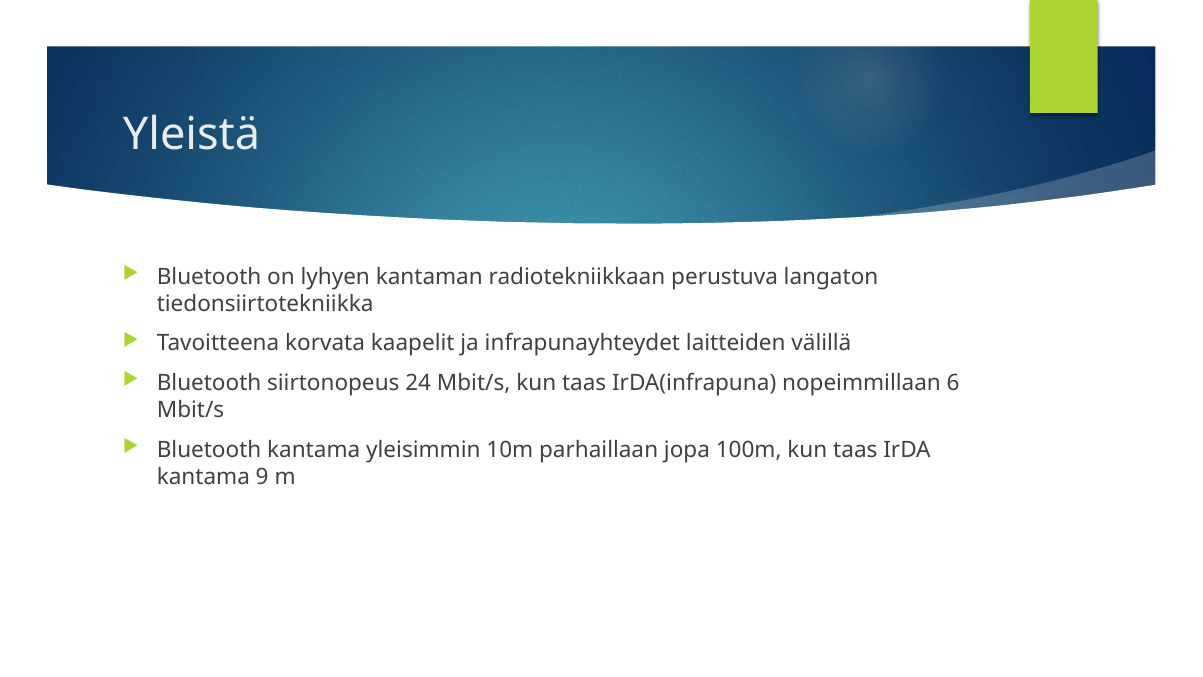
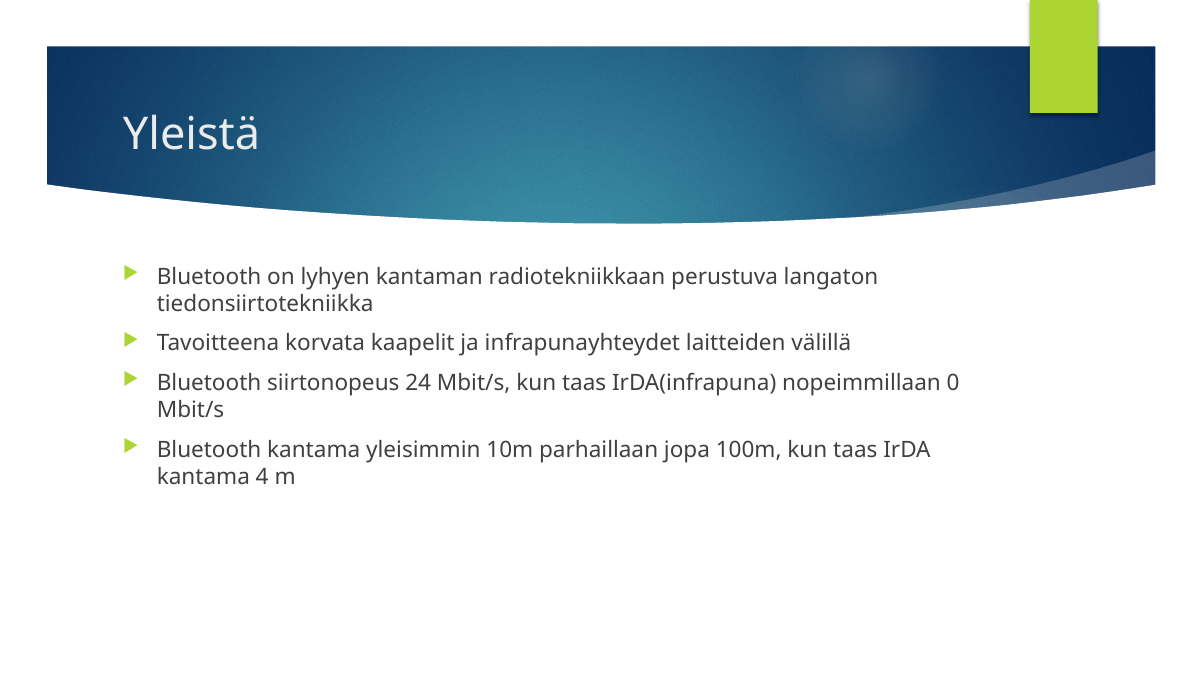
6: 6 -> 0
9: 9 -> 4
